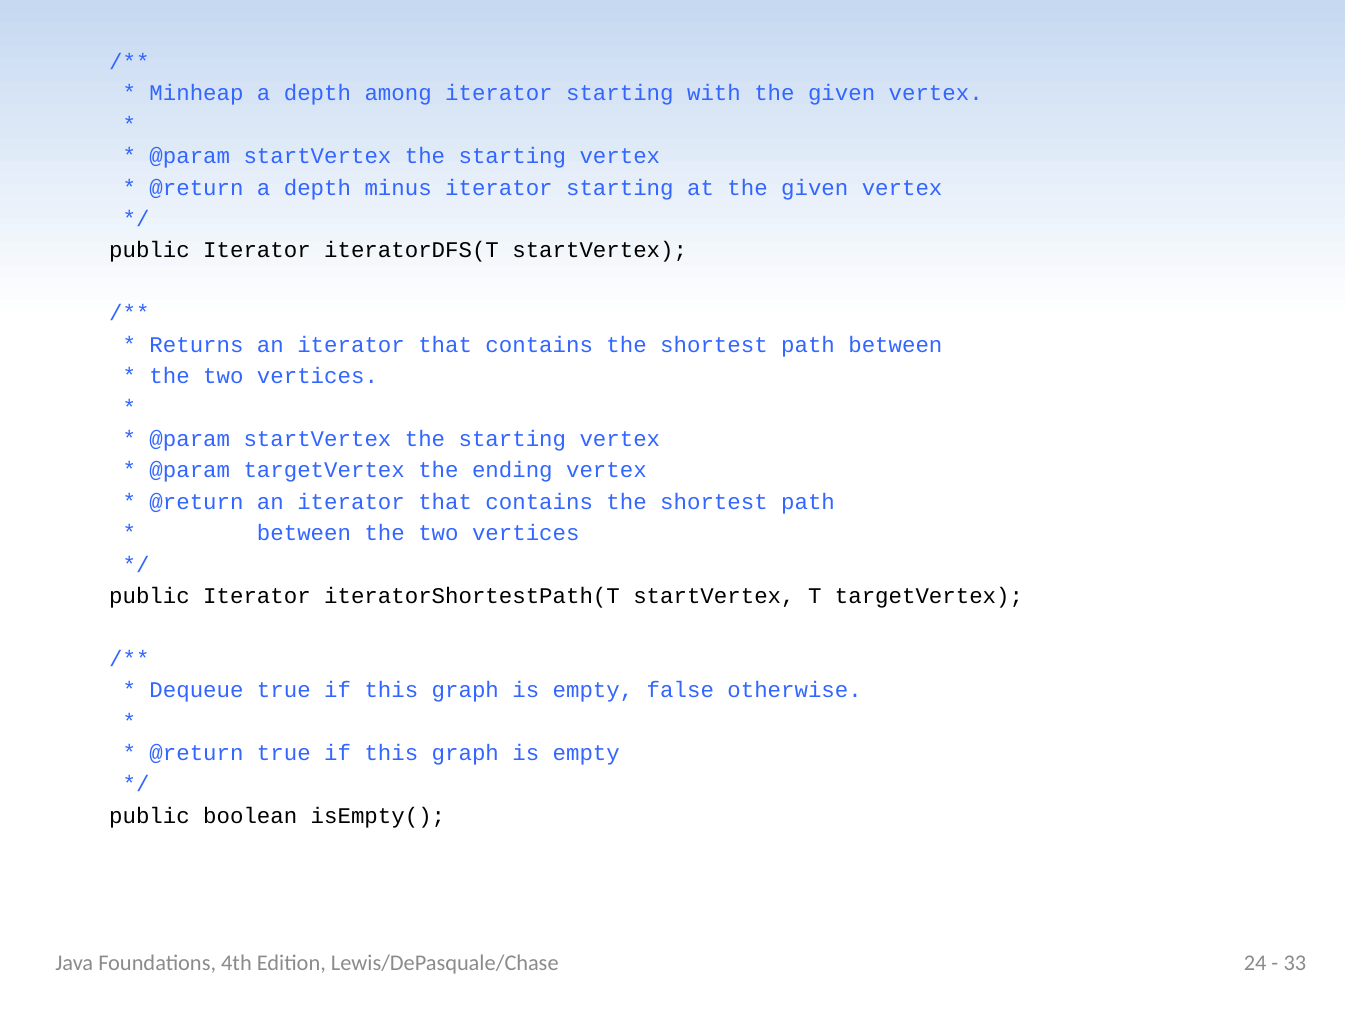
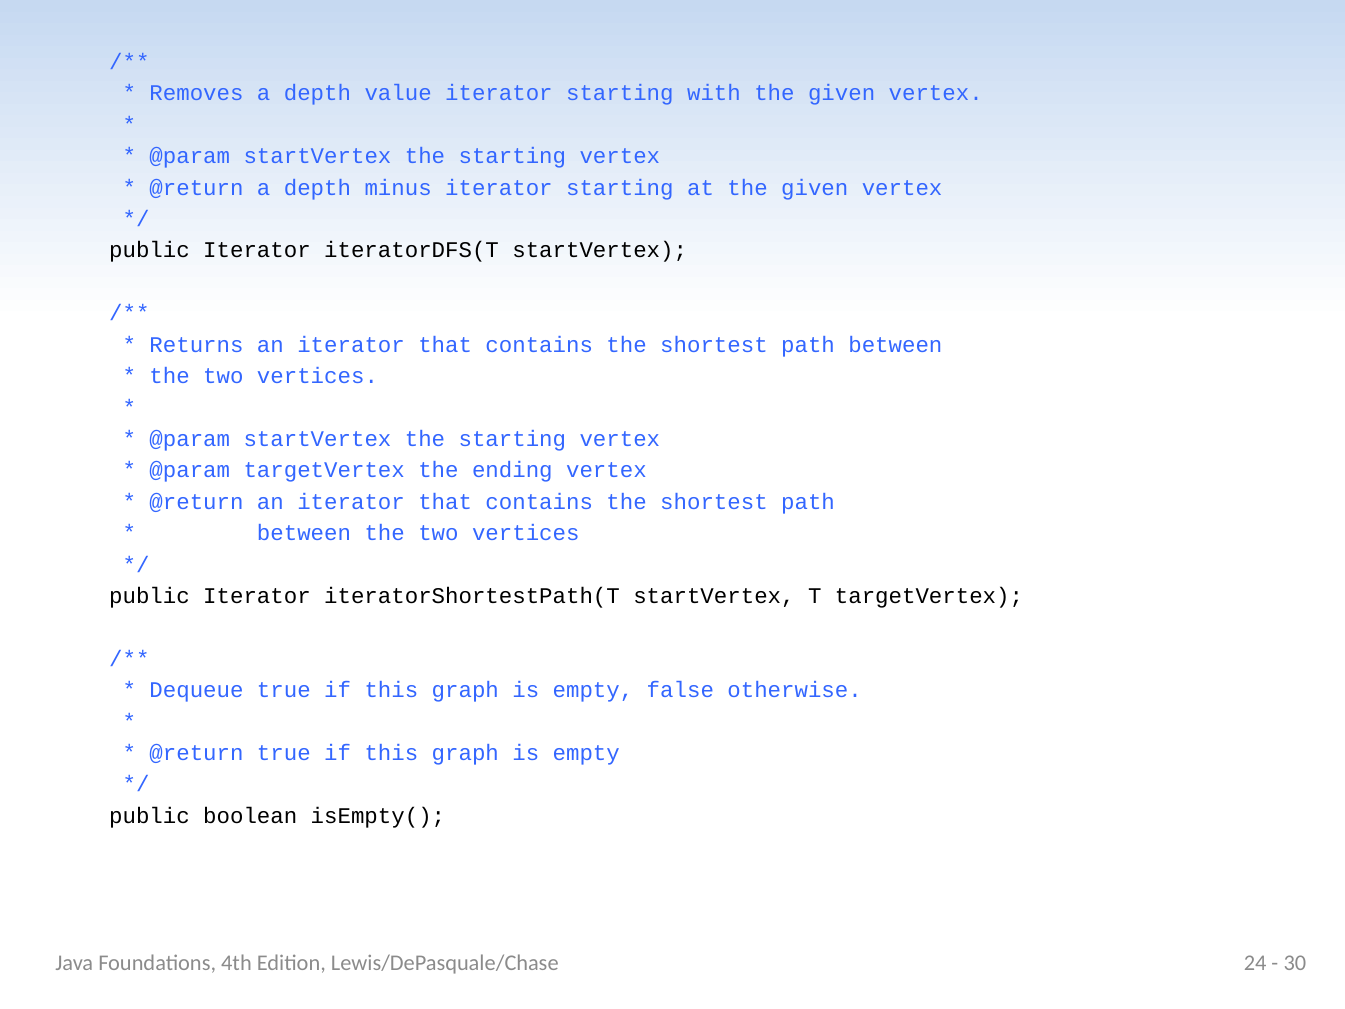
Minheap: Minheap -> Removes
among: among -> value
33: 33 -> 30
